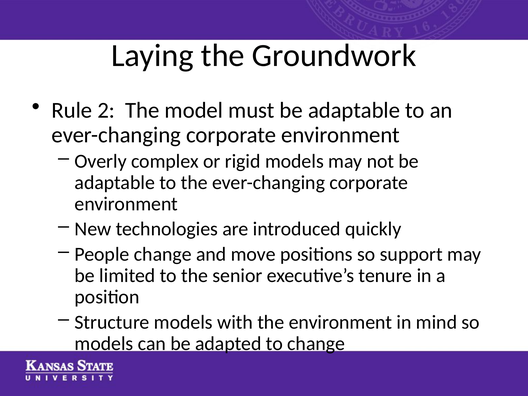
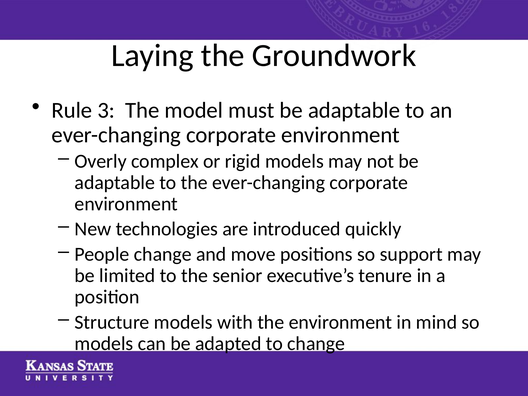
2: 2 -> 3
